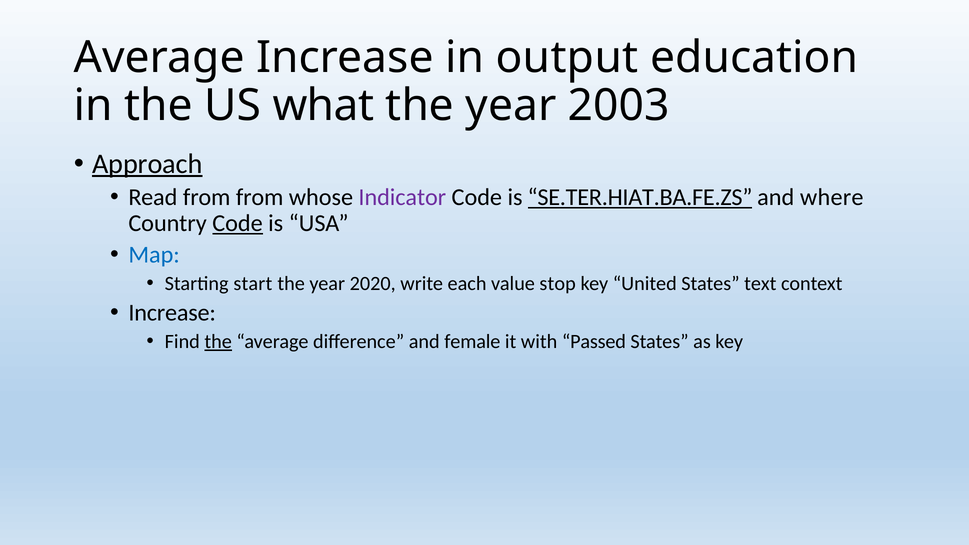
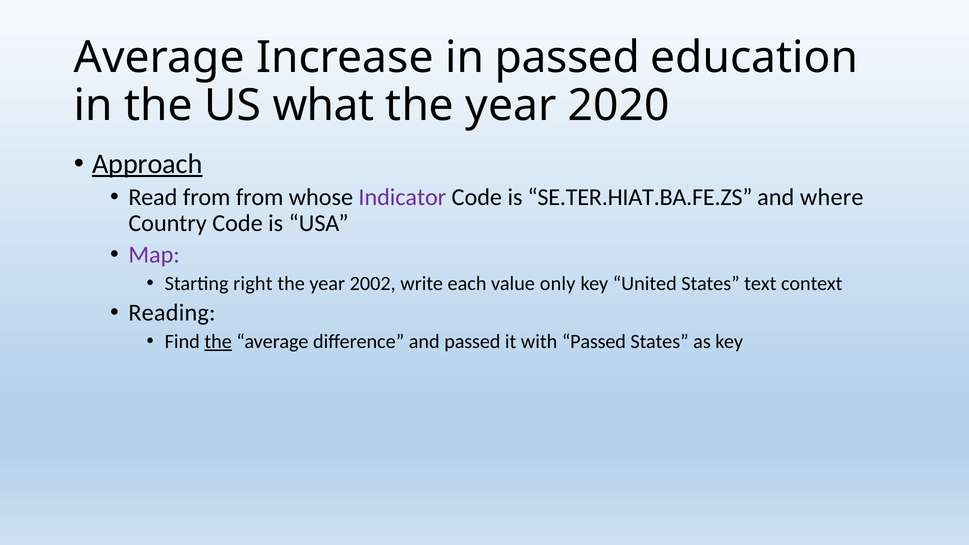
in output: output -> passed
2003: 2003 -> 2020
SE.TER.HIAT.BA.FE.ZS underline: present -> none
Code at (238, 223) underline: present -> none
Map colour: blue -> purple
start: start -> right
2020: 2020 -> 2002
stop: stop -> only
Increase at (172, 313): Increase -> Reading
and female: female -> passed
